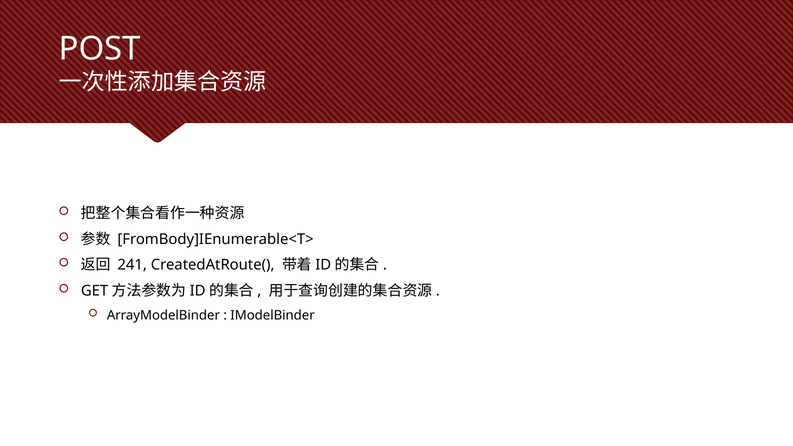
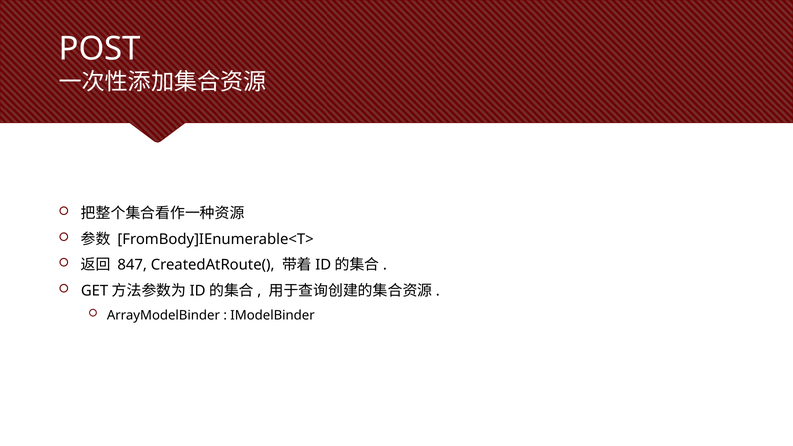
241: 241 -> 847
